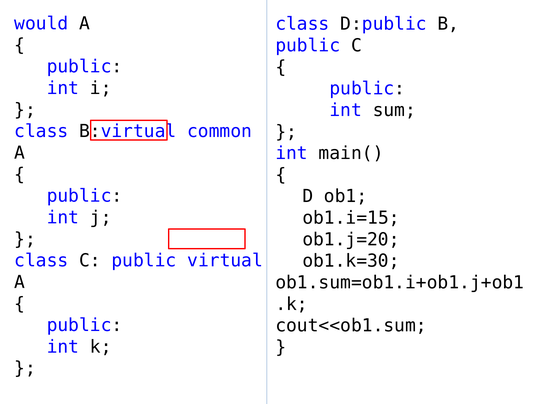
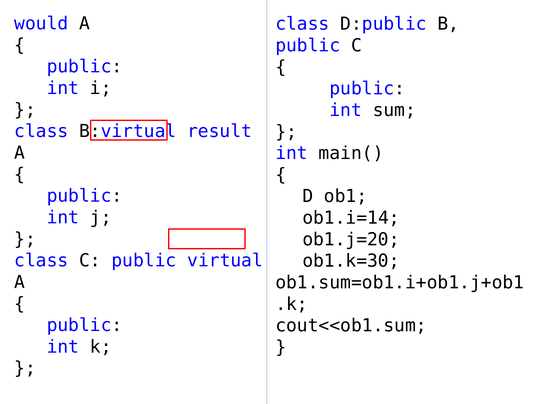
common: common -> result
ob1.i=15: ob1.i=15 -> ob1.i=14
